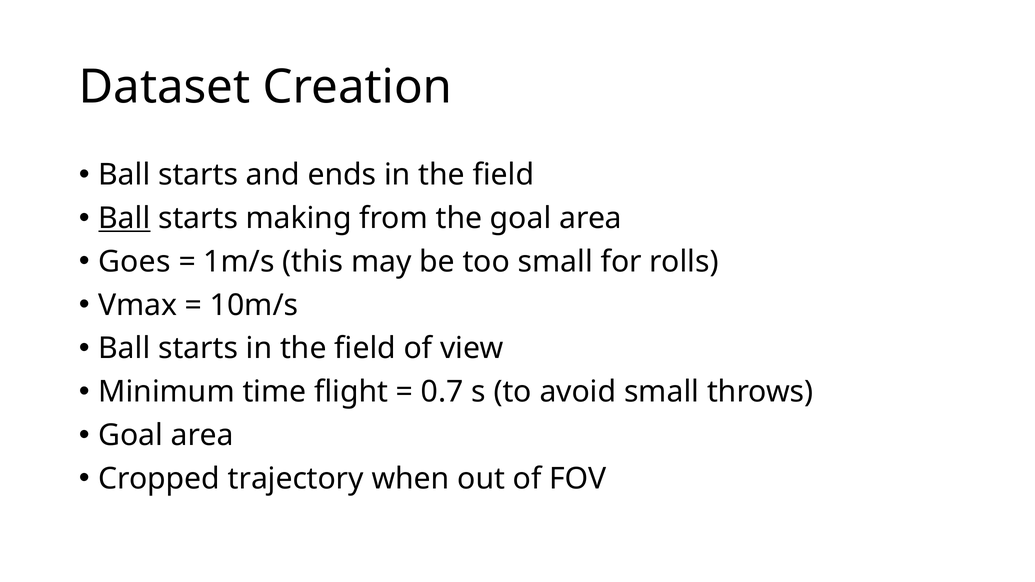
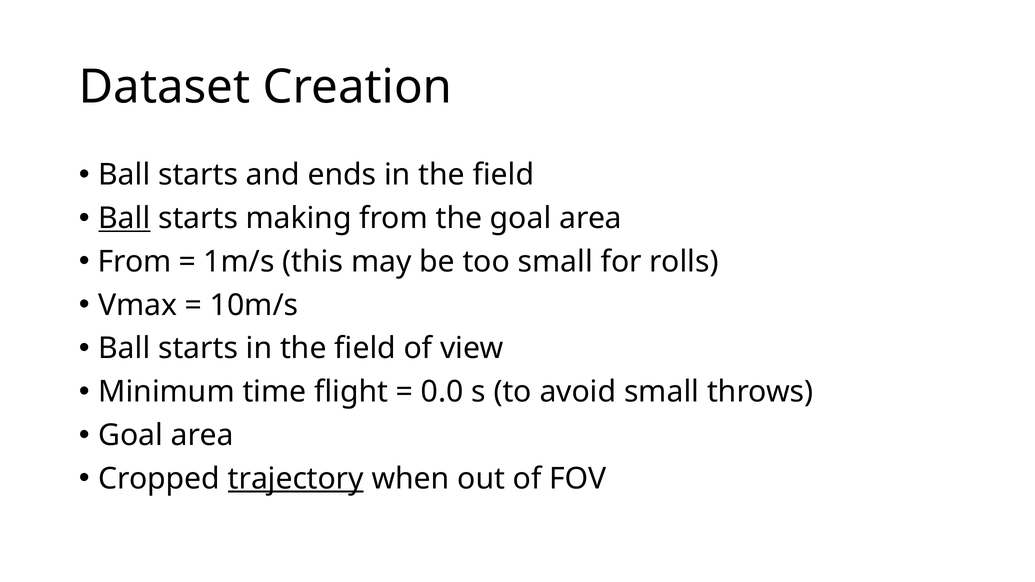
Goes at (134, 262): Goes -> From
0.7: 0.7 -> 0.0
trajectory underline: none -> present
